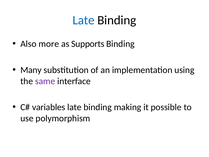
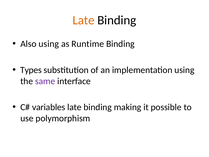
Late at (84, 20) colour: blue -> orange
Also more: more -> using
Supports: Supports -> Runtime
Many: Many -> Types
